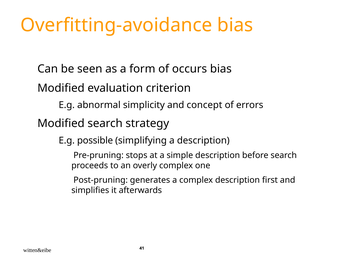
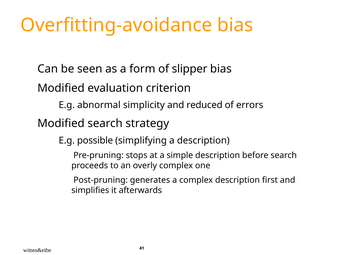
occurs: occurs -> slipper
concept: concept -> reduced
